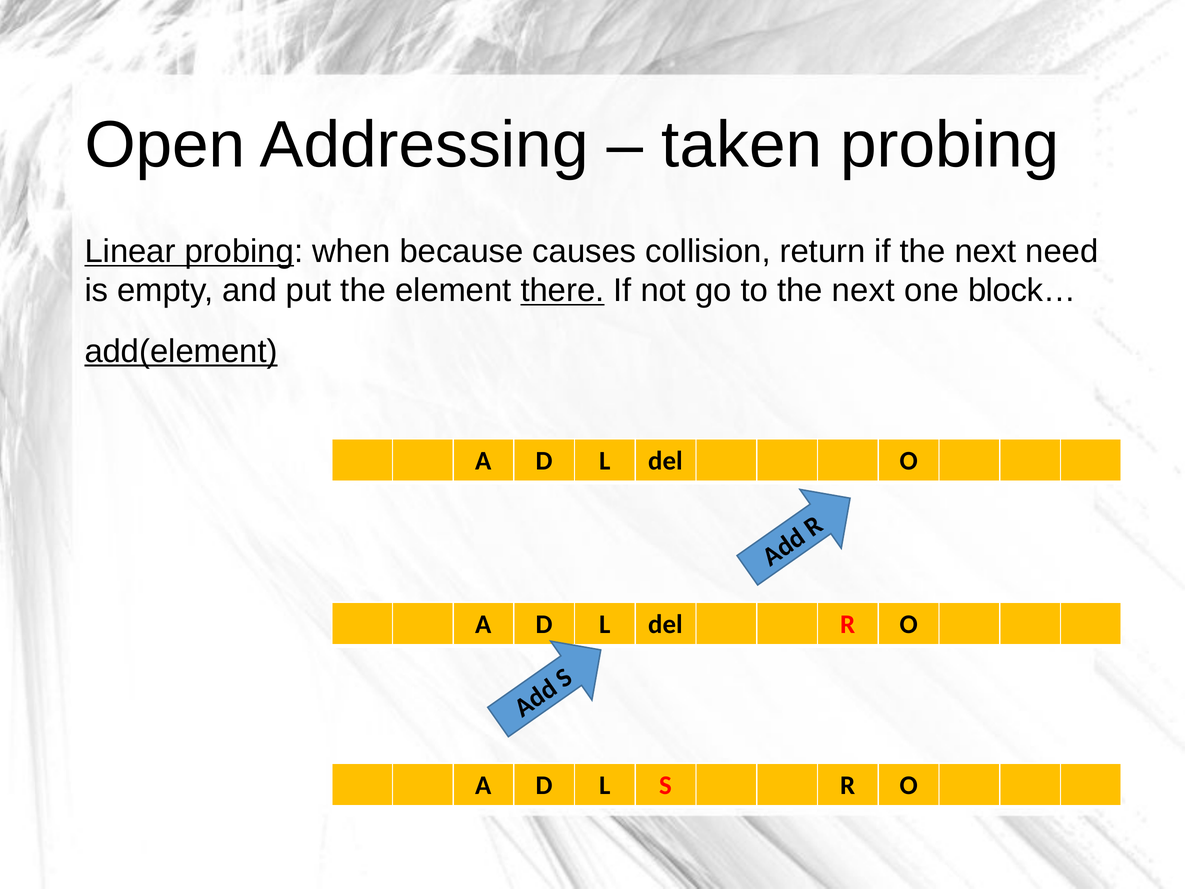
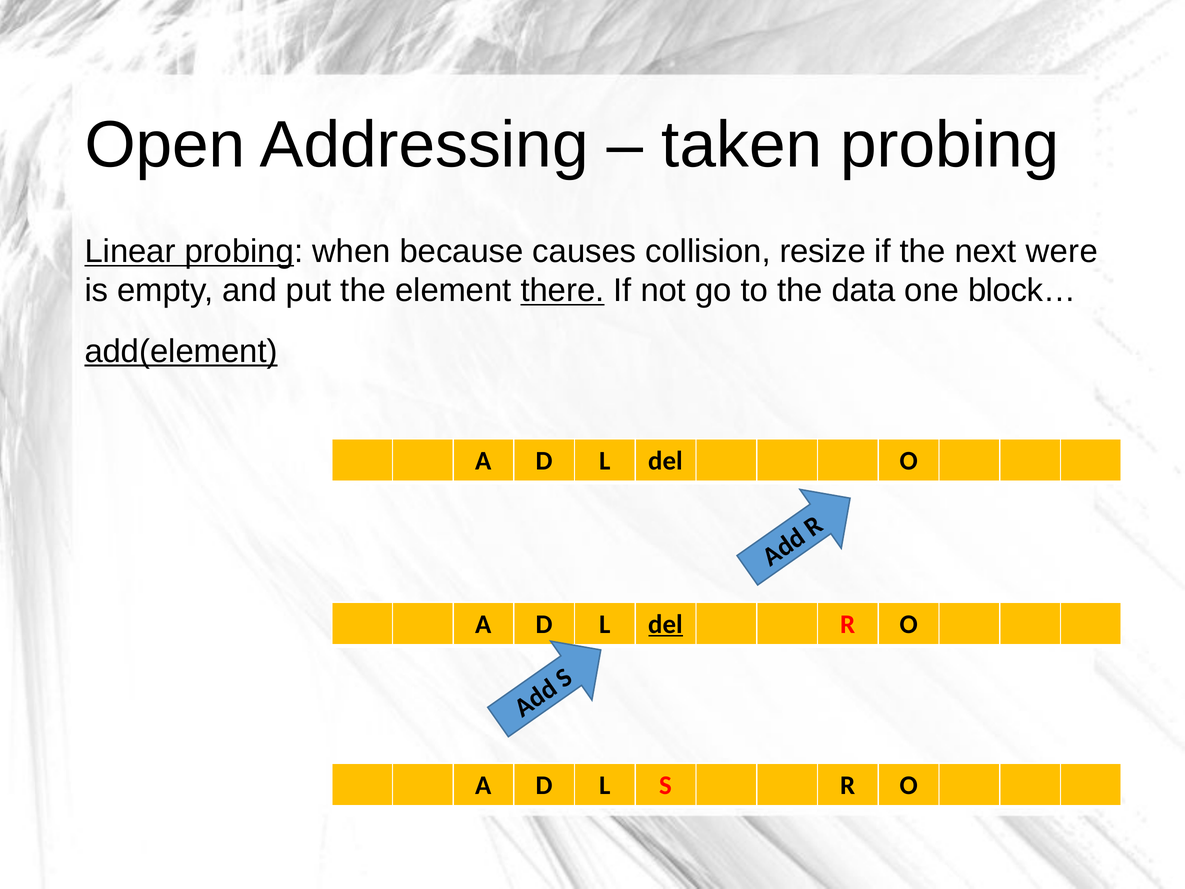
return: return -> resize
need: need -> were
to the next: next -> data
del at (666, 624) underline: none -> present
